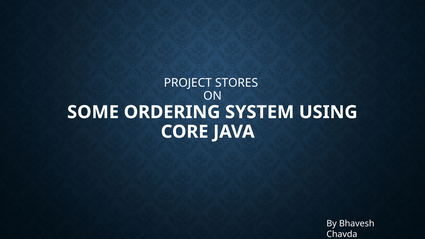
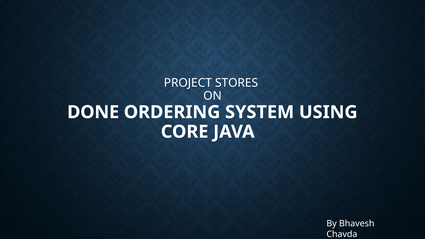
SOME: SOME -> DONE
